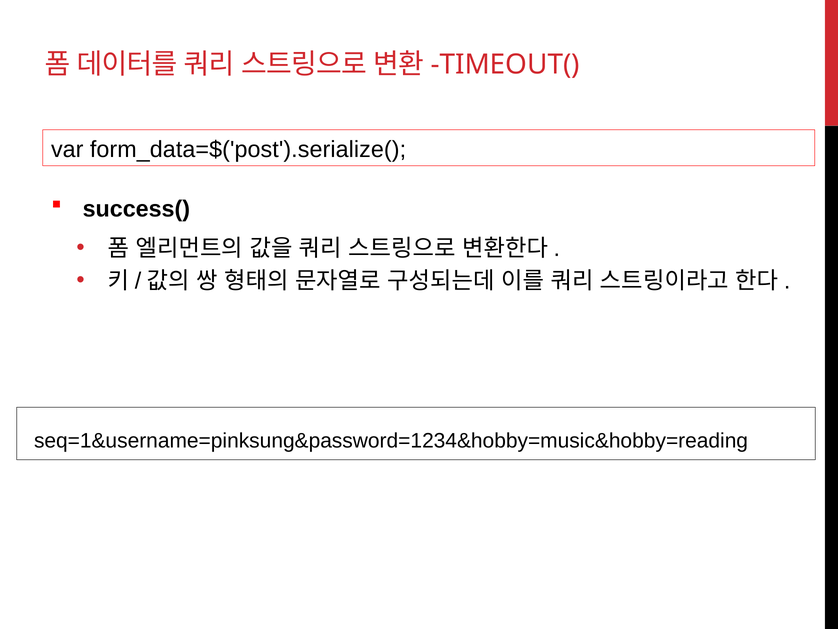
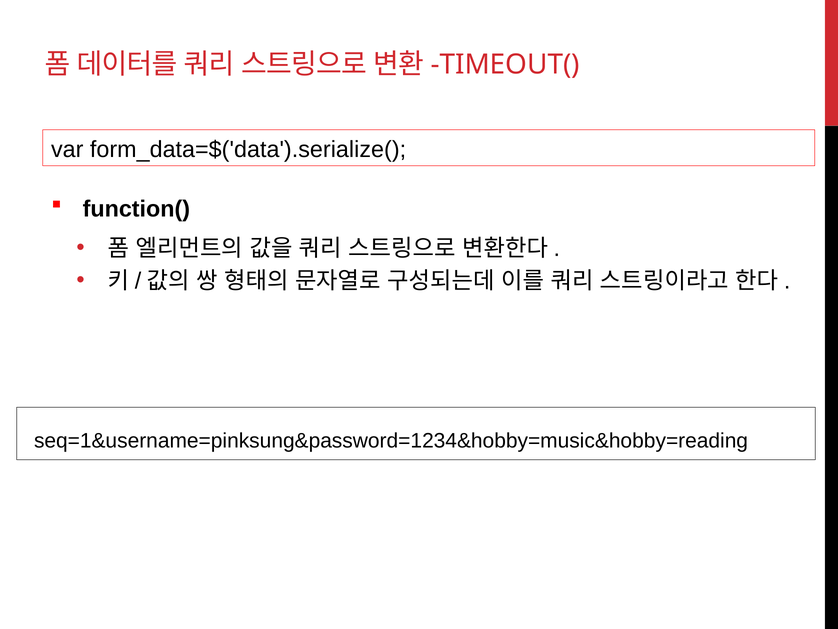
form_data=$('post').serialize(: form_data=$('post').serialize( -> form_data=$('data').serialize(
success(: success( -> function(
